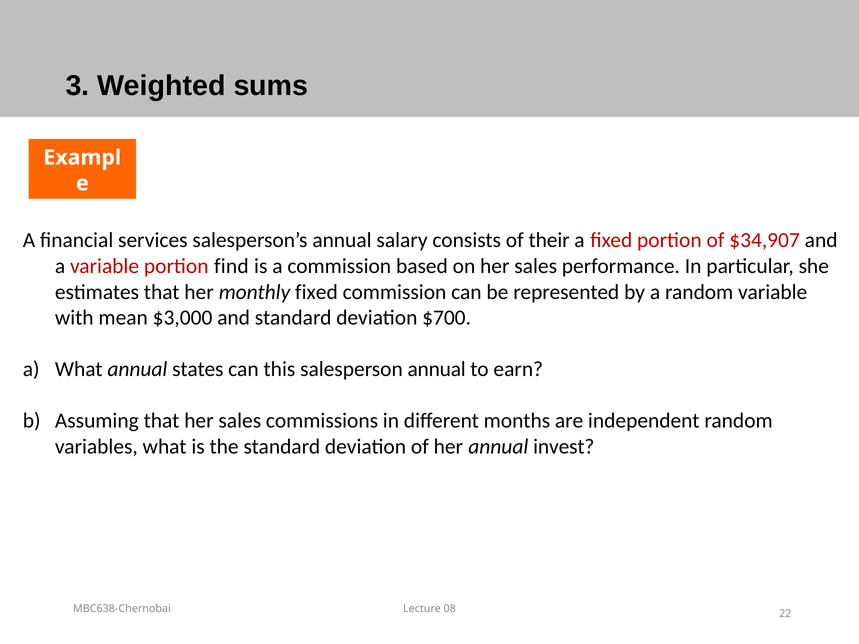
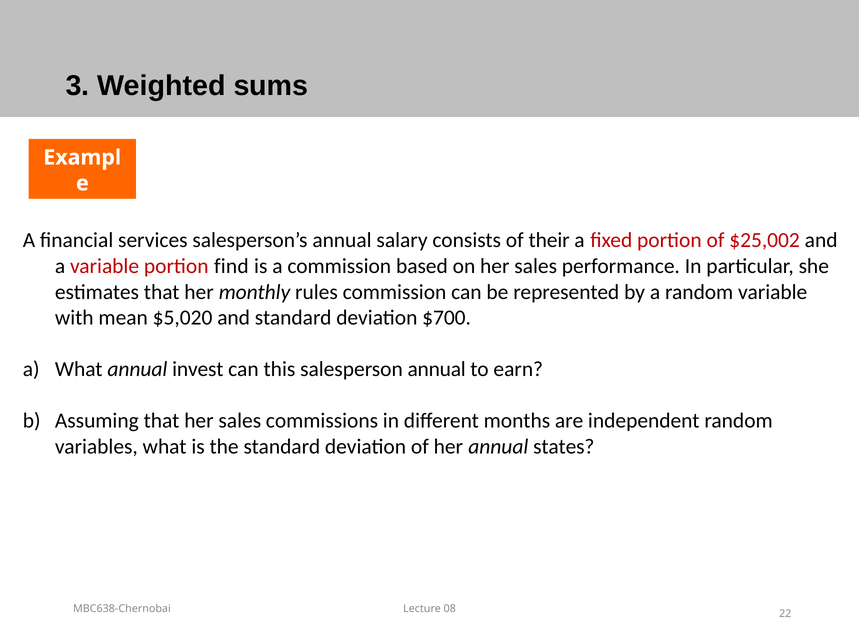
$34,907: $34,907 -> $25,002
monthly fixed: fixed -> rules
$3,000: $3,000 -> $5,020
states: states -> invest
invest: invest -> states
